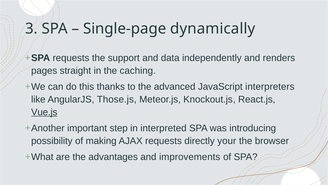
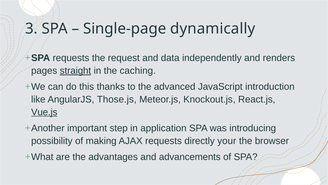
support: support -> request
straight underline: none -> present
interpreters: interpreters -> introduction
interpreted: interpreted -> application
improvements: improvements -> advancements
